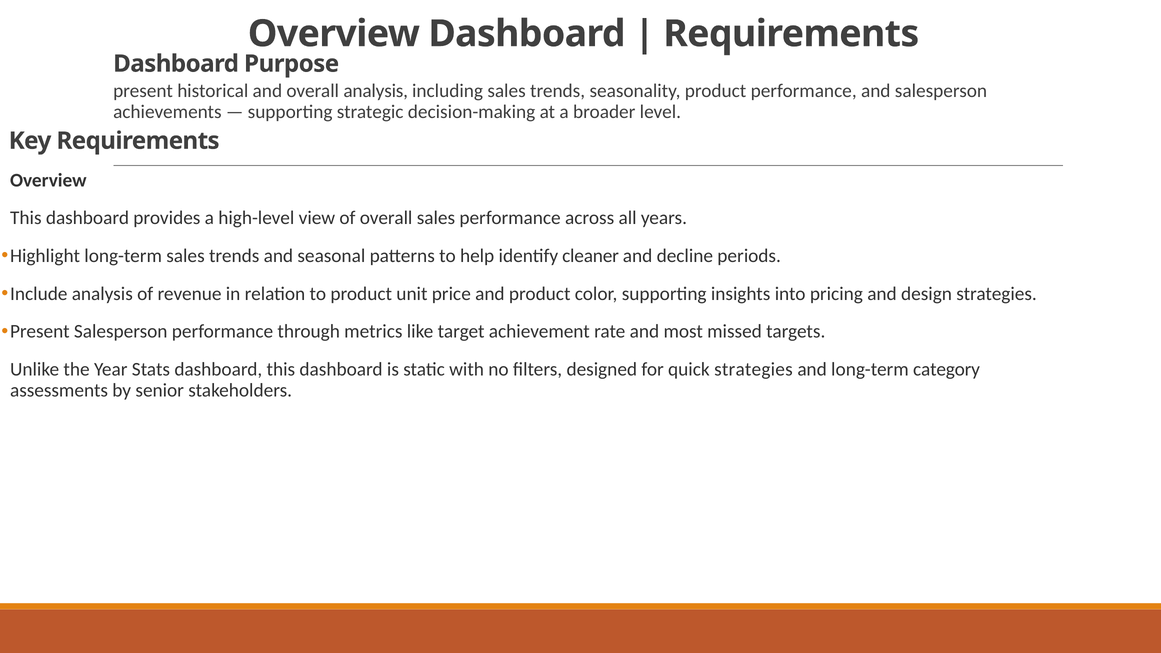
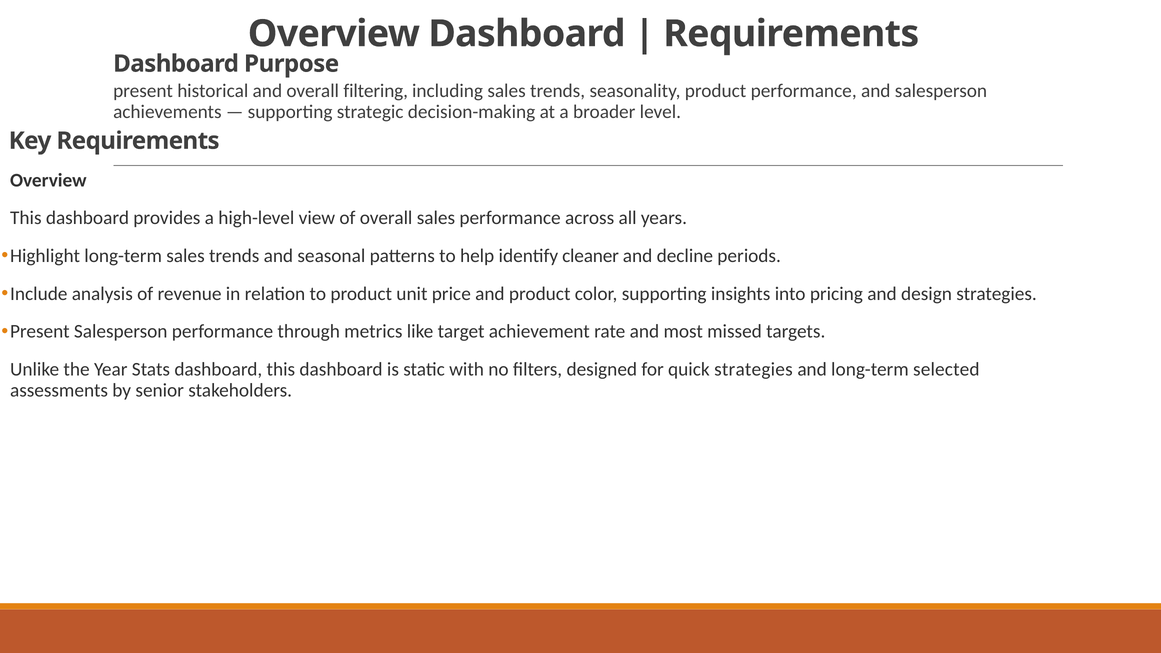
overall analysis: analysis -> filtering
category: category -> selected
